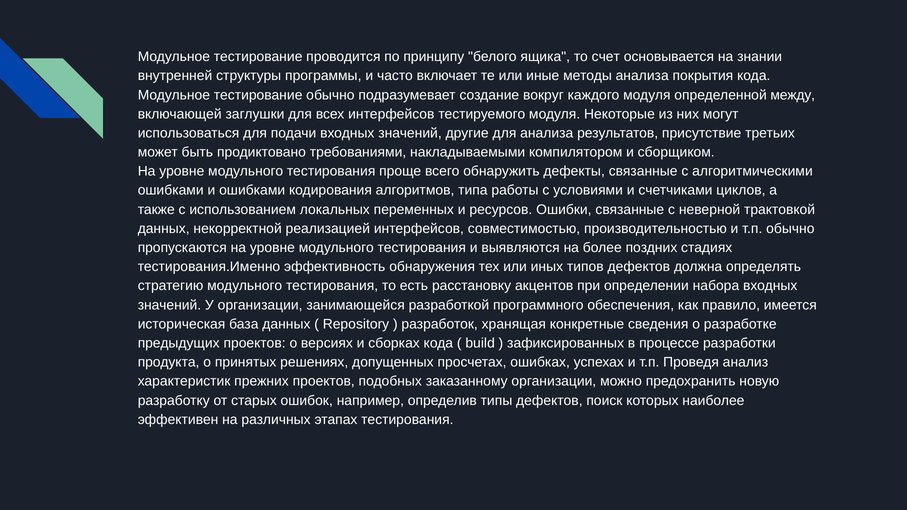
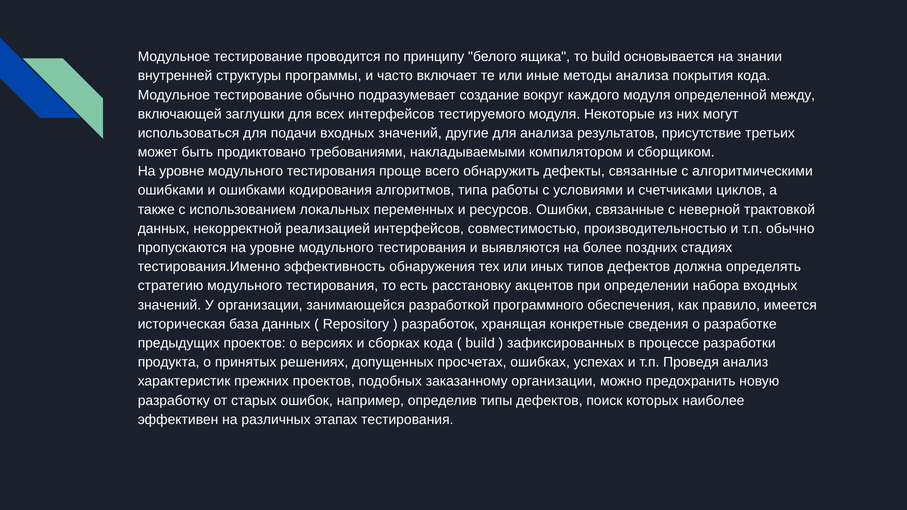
то счет: счет -> build
